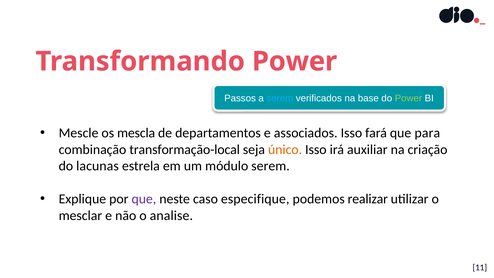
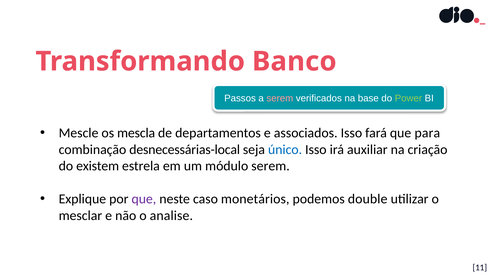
Transformando Power: Power -> Banco
serem at (280, 98) colour: light blue -> pink
transformação-local: transformação-local -> desnecessárias-local
único colour: orange -> blue
lacunas: lacunas -> existem
especifique: especifique -> monetários
realizar: realizar -> double
